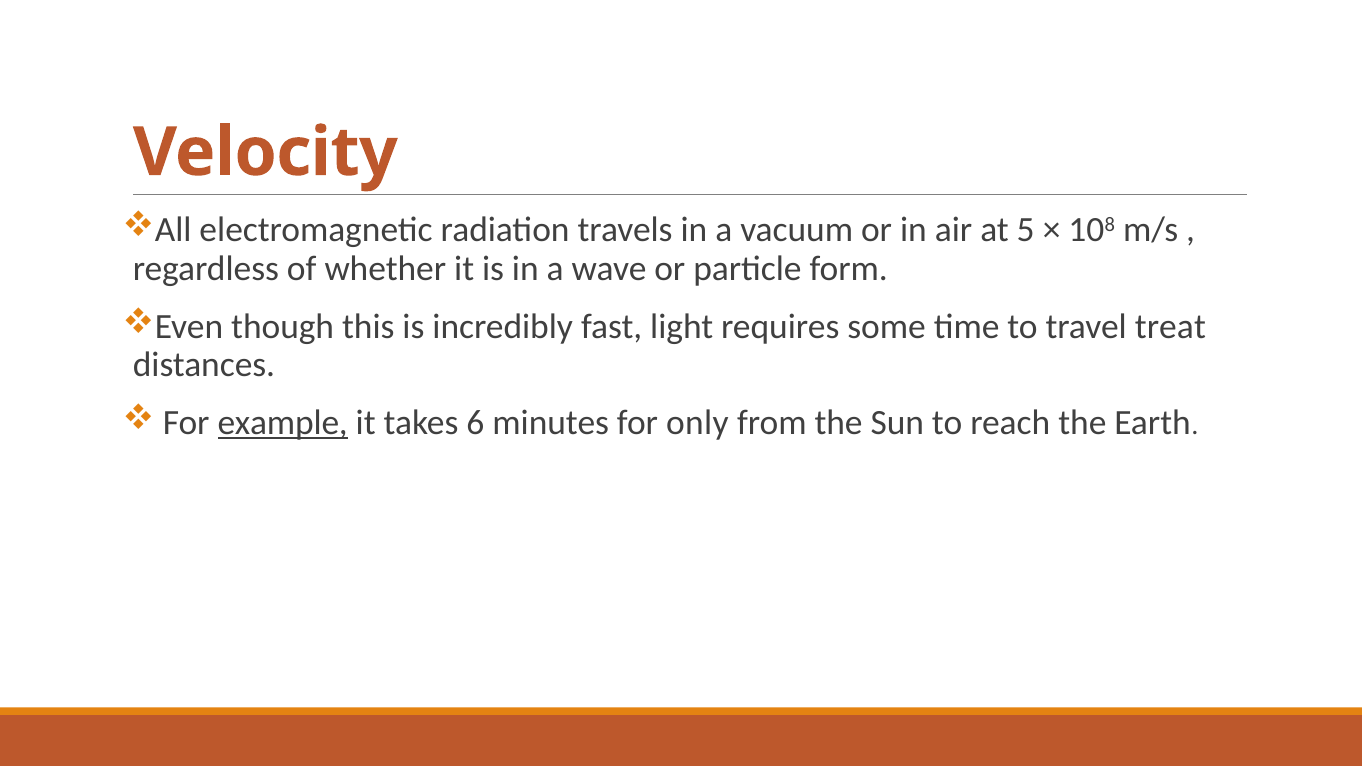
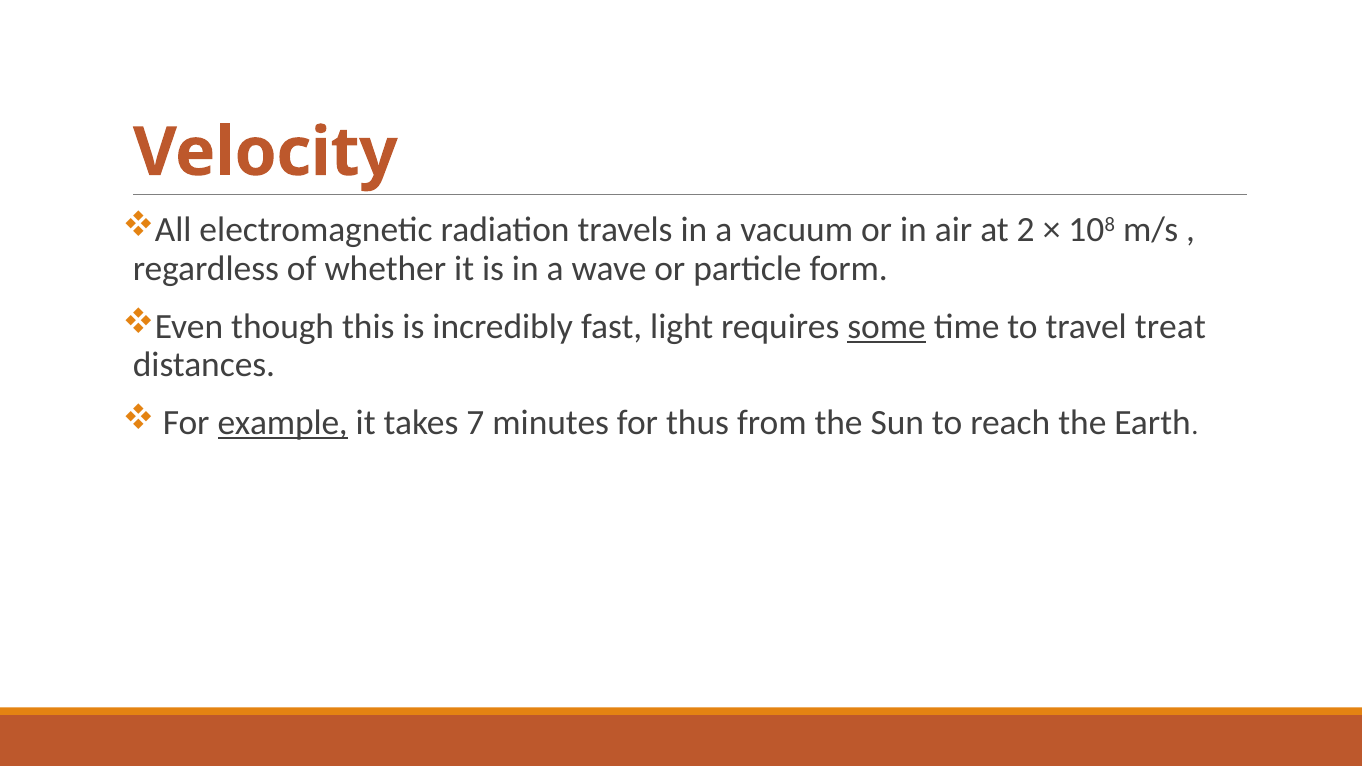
5: 5 -> 2
some underline: none -> present
6: 6 -> 7
only: only -> thus
